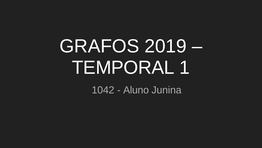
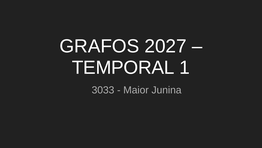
2019: 2019 -> 2027
1042: 1042 -> 3033
Aluno: Aluno -> Maior
